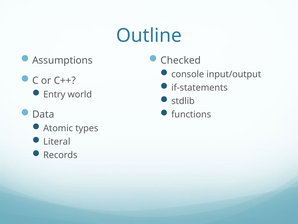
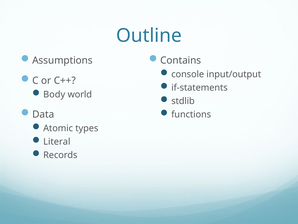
Checked: Checked -> Contains
Entry: Entry -> Body
